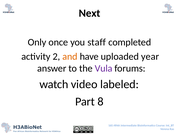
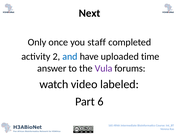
and colour: orange -> blue
year: year -> time
8: 8 -> 6
